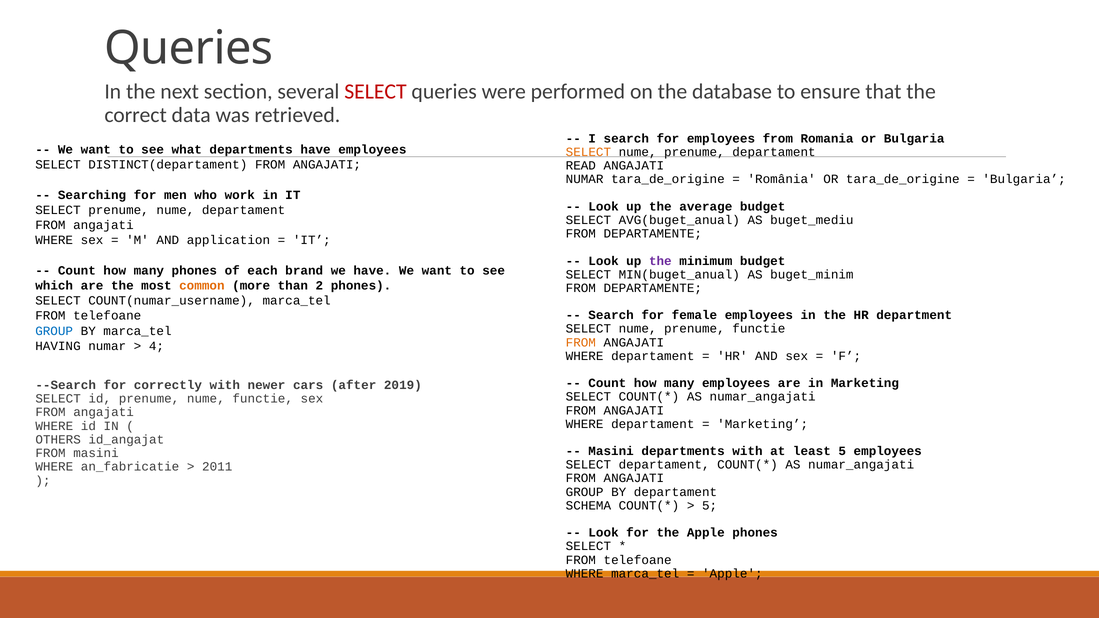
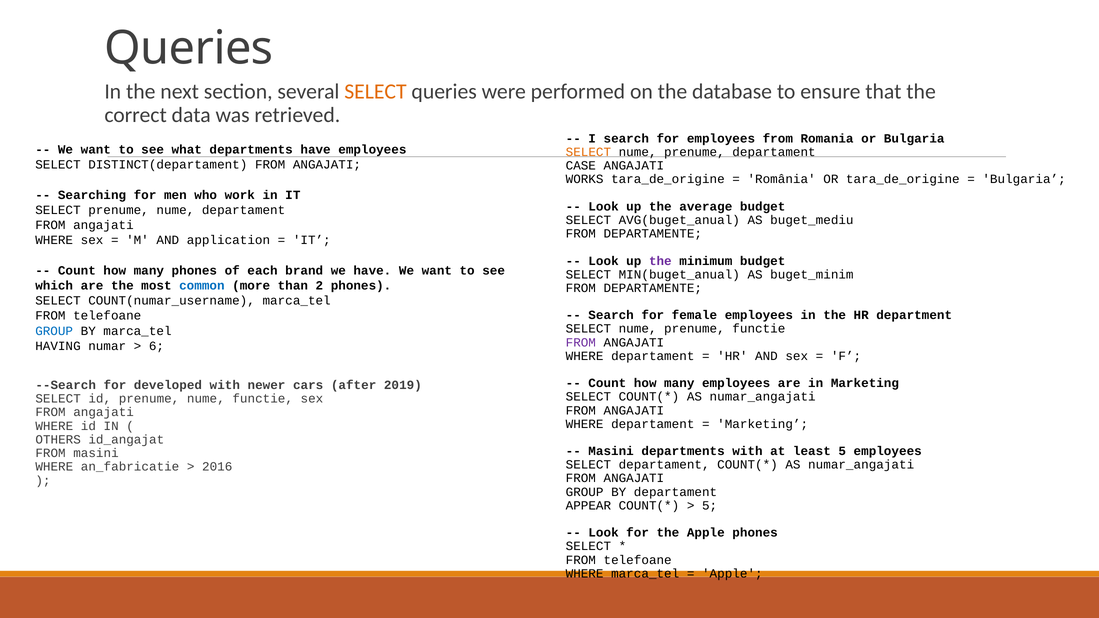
SELECT at (375, 91) colour: red -> orange
READ: READ -> CASE
NUMAR at (585, 179): NUMAR -> WORKS
common colour: orange -> blue
FROM at (581, 343) colour: orange -> purple
4: 4 -> 6
correctly: correctly -> developed
2011: 2011 -> 2016
SCHEMA: SCHEMA -> APPEAR
